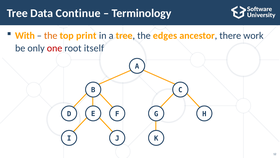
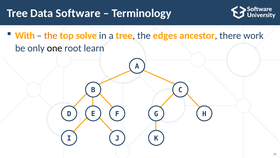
Continue: Continue -> Software
print: print -> solve
one colour: red -> black
itself: itself -> learn
